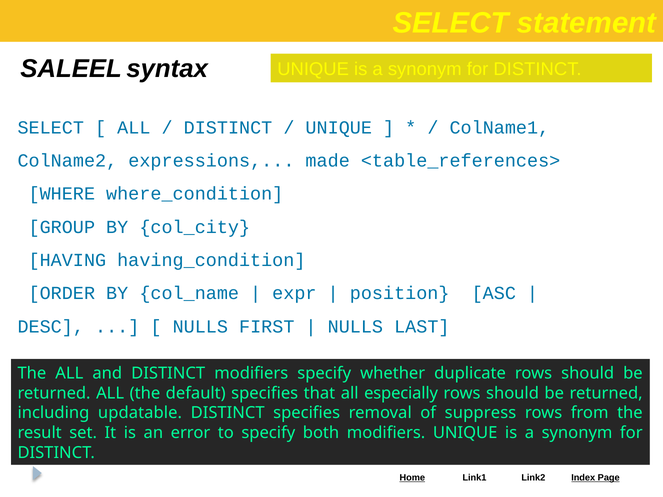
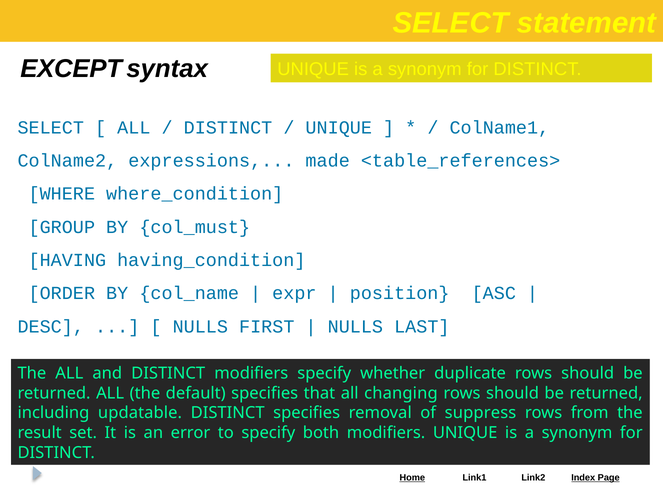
SALEEL: SALEEL -> EXCEPT
col_city: col_city -> col_must
especially: especially -> changing
